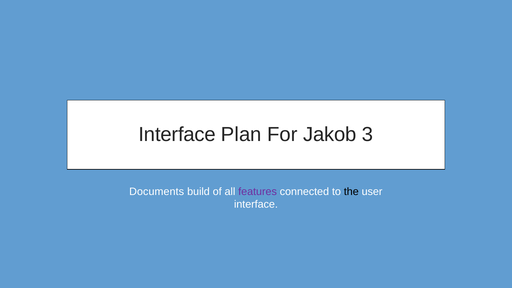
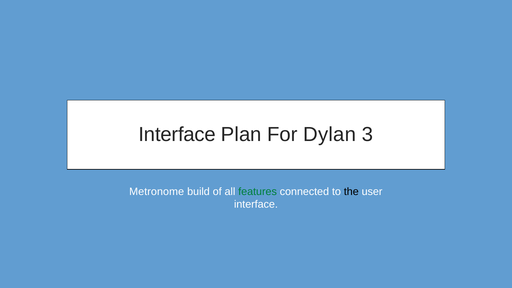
Jakob: Jakob -> Dylan
Documents: Documents -> Metronome
features colour: purple -> green
